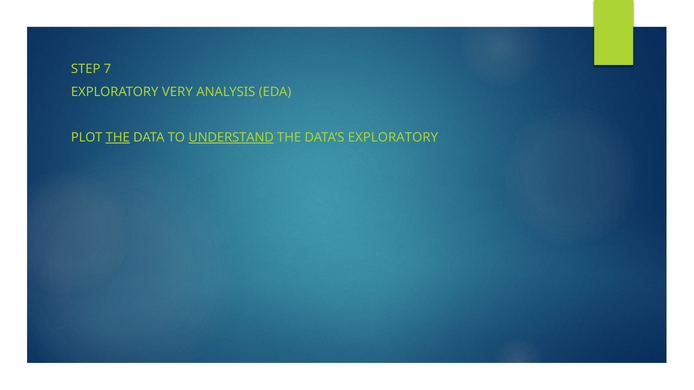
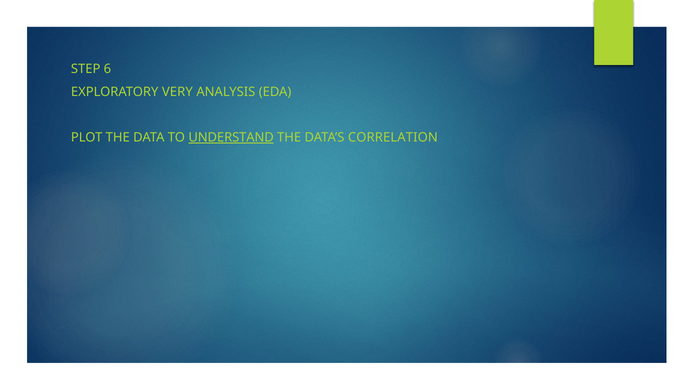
7: 7 -> 6
THE at (118, 138) underline: present -> none
DATA’S EXPLORATORY: EXPLORATORY -> CORRELATION
